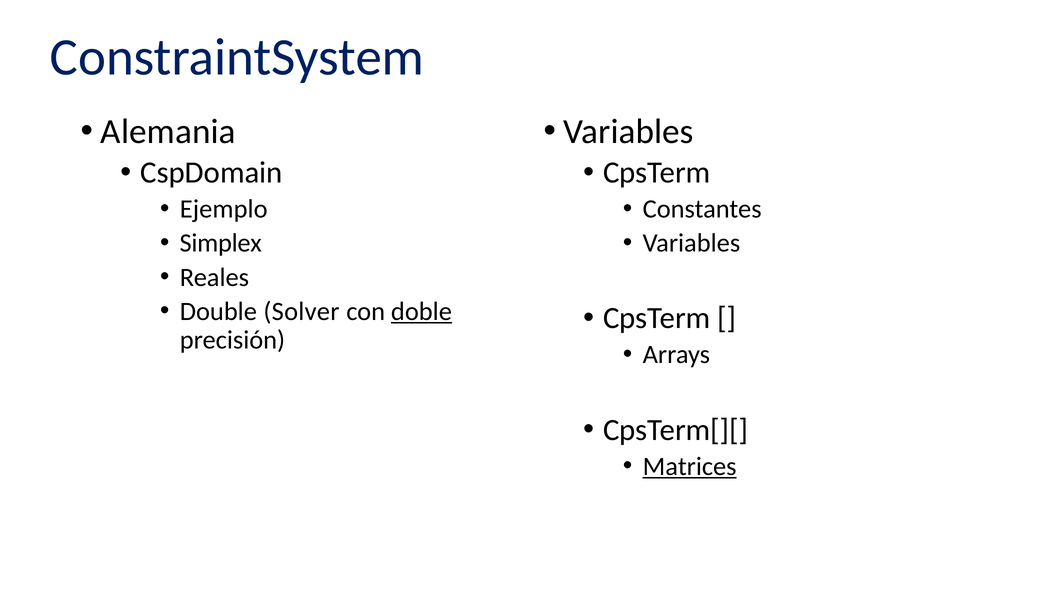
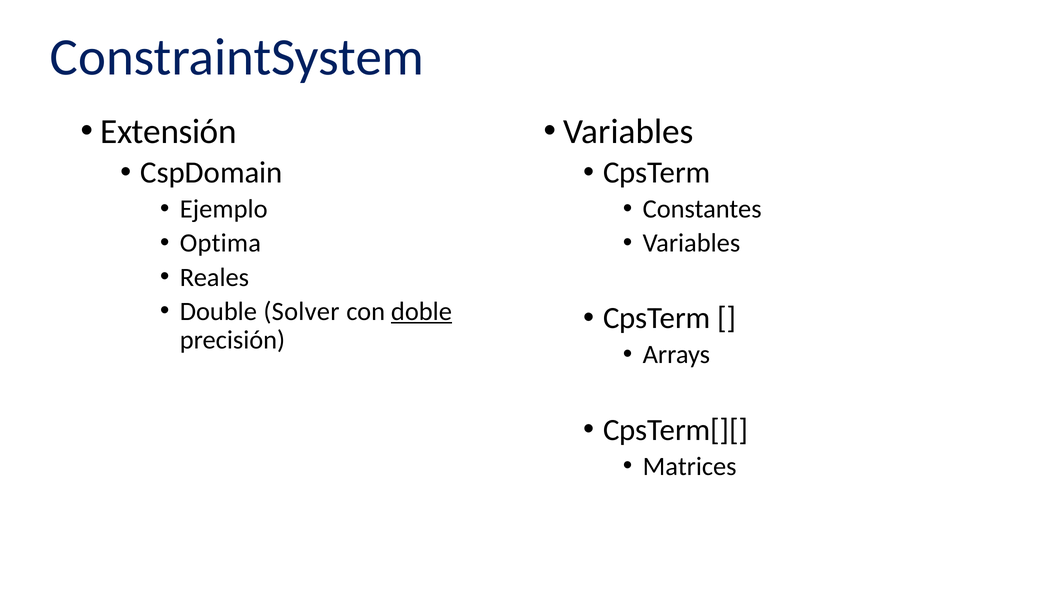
Alemania: Alemania -> Extensión
Simplex: Simplex -> Optima
Matrices underline: present -> none
